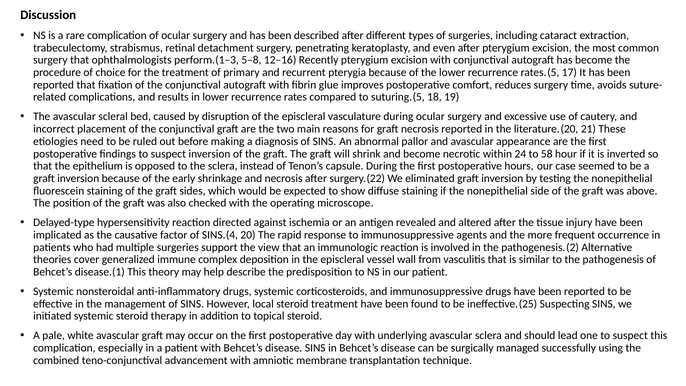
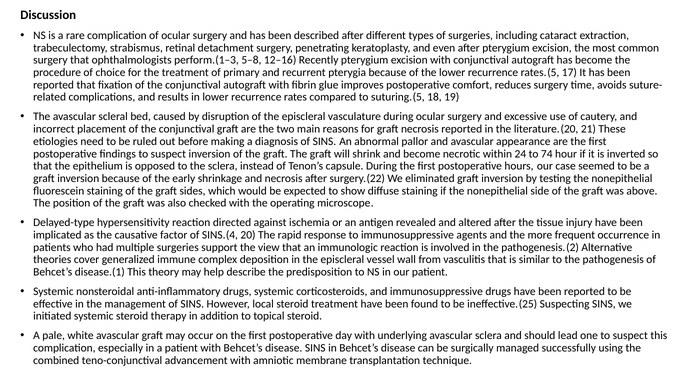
58: 58 -> 74
